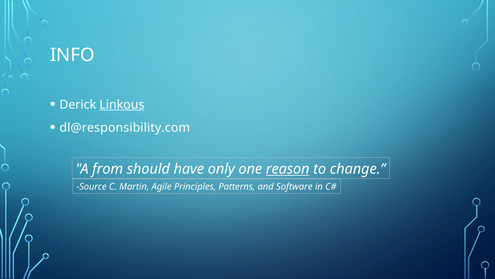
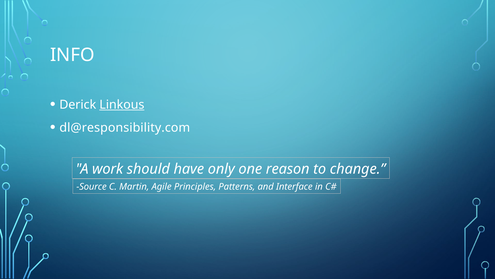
from: from -> work
reason underline: present -> none
Software: Software -> Interface
